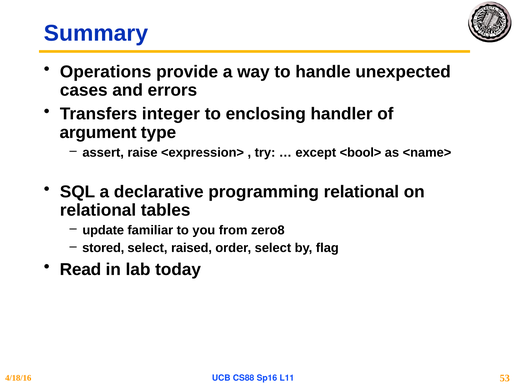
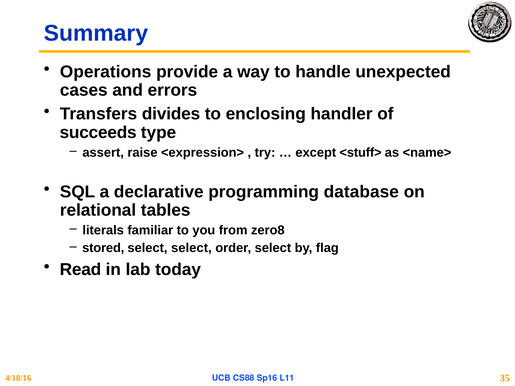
integer: integer -> divides
argument: argument -> succeeds
<bool>: <bool> -> <stuff>
programming relational: relational -> database
update: update -> literals
select raised: raised -> select
53: 53 -> 35
